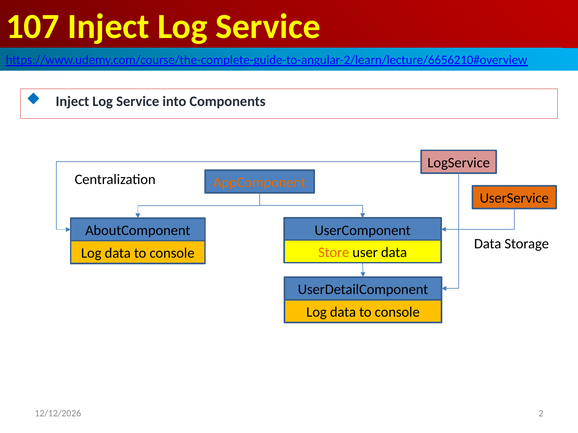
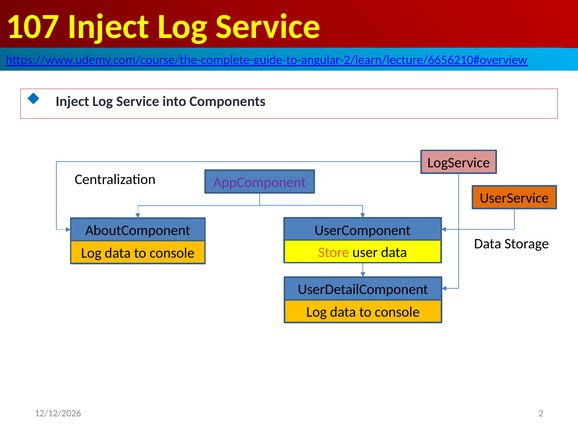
AppComponent colour: orange -> purple
